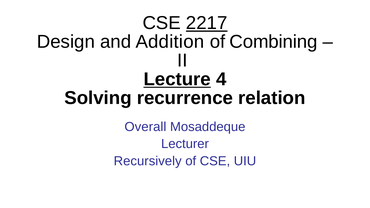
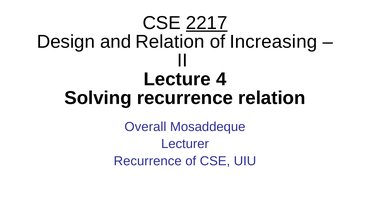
and Addition: Addition -> Relation
Combining: Combining -> Increasing
Lecture underline: present -> none
Recursively at (148, 161): Recursively -> Recurrence
